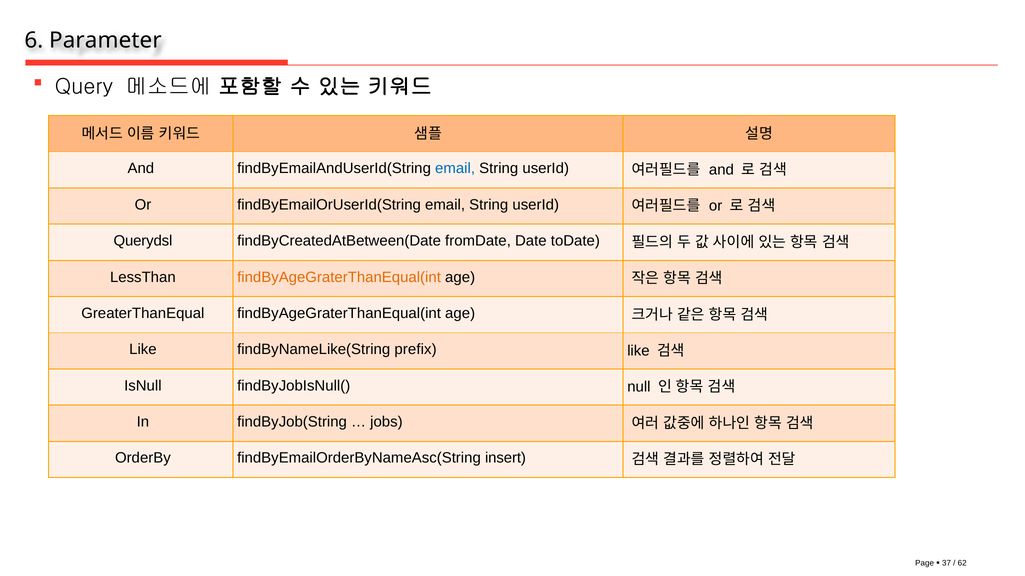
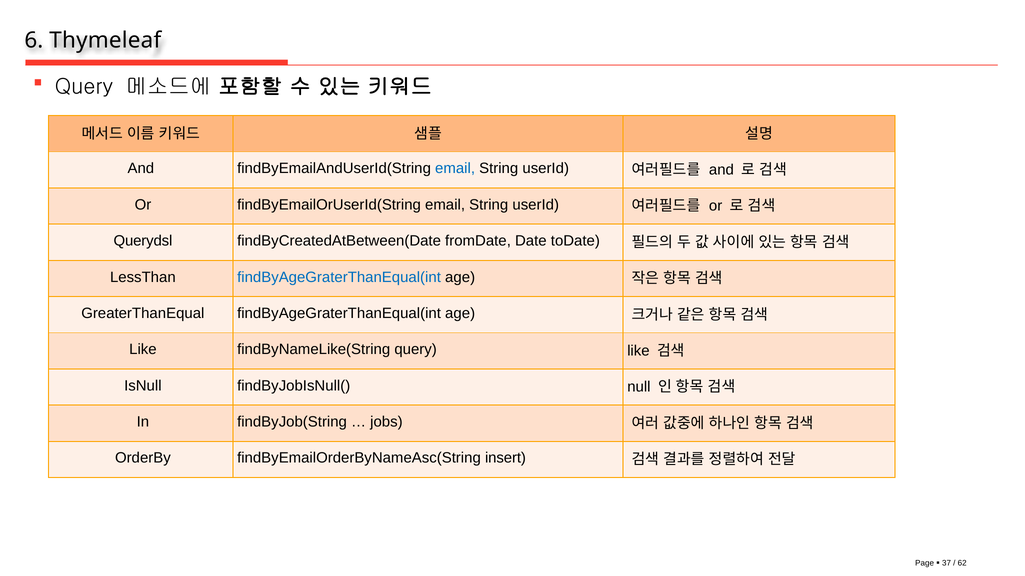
Parameter: Parameter -> Thymeleaf
findByAgeGraterThanEqual(int at (339, 277) colour: orange -> blue
findByNameLike(String prefix: prefix -> query
